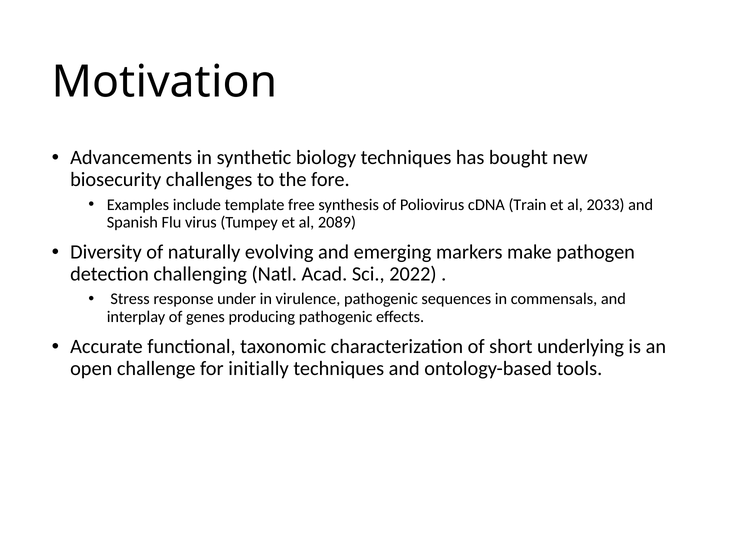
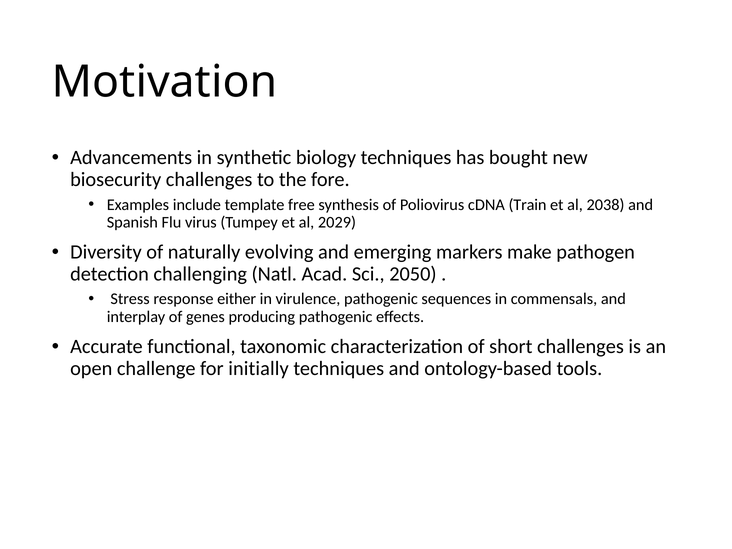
2033: 2033 -> 2038
2089: 2089 -> 2029
2022: 2022 -> 2050
under: under -> either
short underlying: underlying -> challenges
